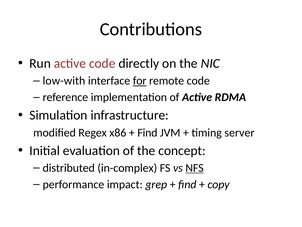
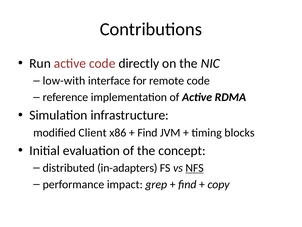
for underline: present -> none
Regex: Regex -> Client
server: server -> blocks
in-complex: in-complex -> in-adapters
